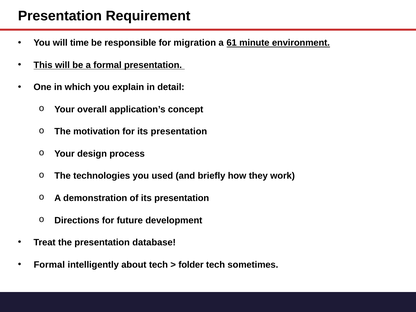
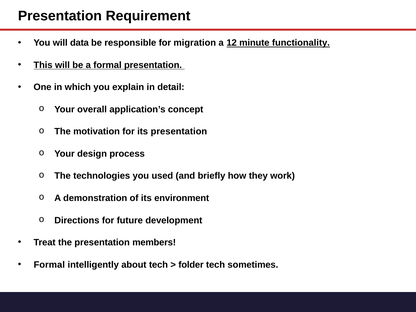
time: time -> data
61: 61 -> 12
environment: environment -> functionality
of its presentation: presentation -> environment
database: database -> members
